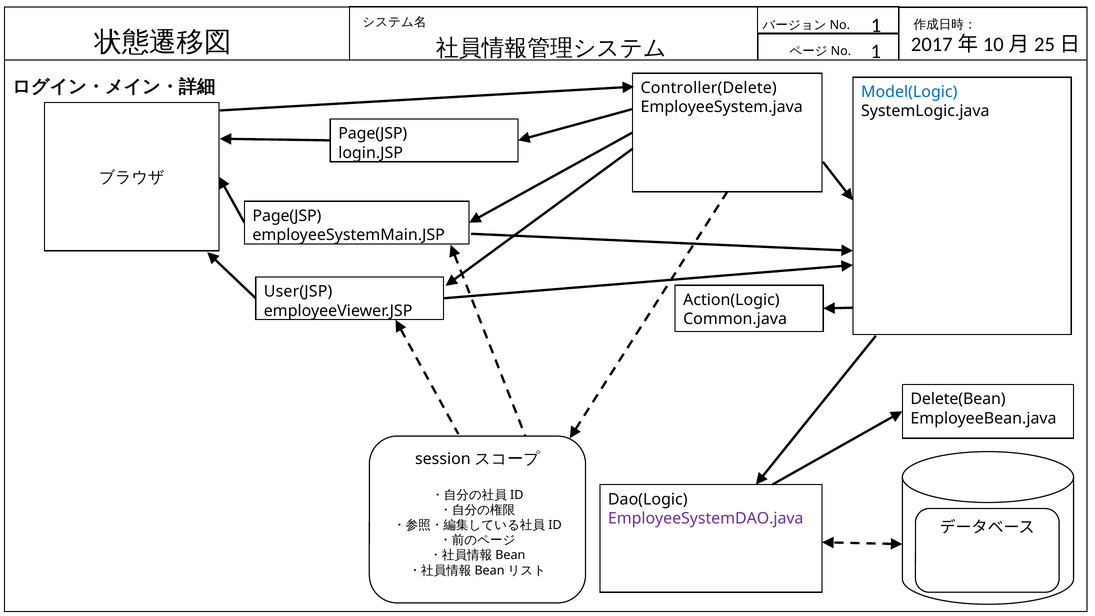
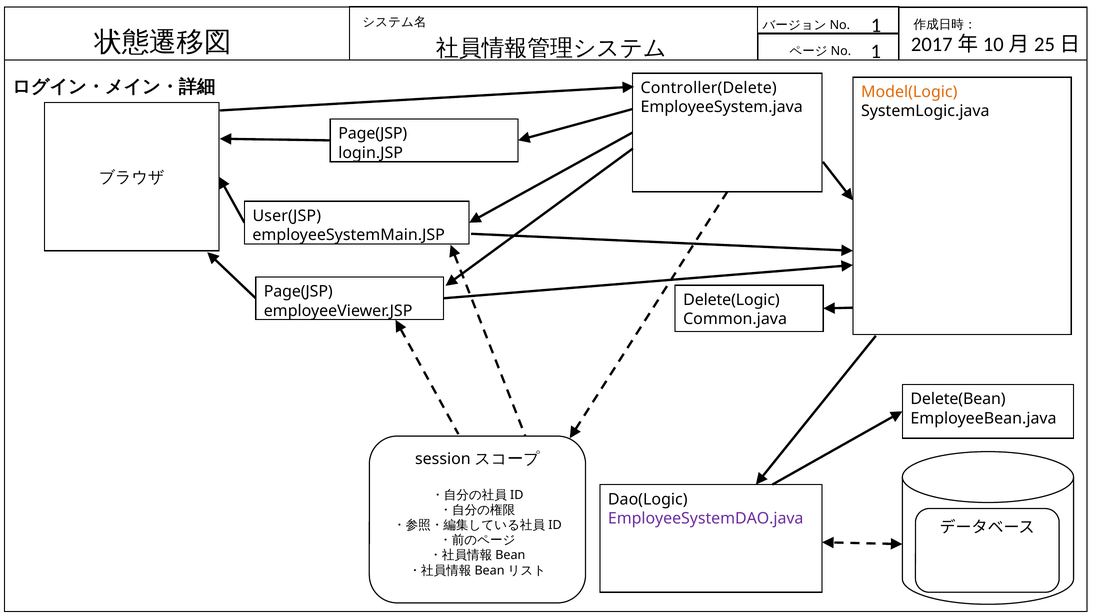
Model(Logic colour: blue -> orange
Page(JSP at (287, 216): Page(JSP -> User(JSP
User(JSP at (298, 292): User(JSP -> Page(JSP
Action(Logic: Action(Logic -> Delete(Logic
